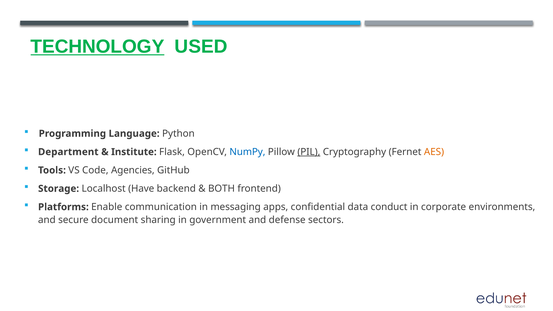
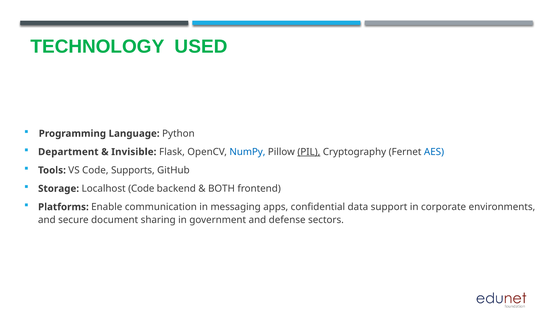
TECHNOLOGY underline: present -> none
Institute: Institute -> Invisible
AES colour: orange -> blue
Agencies: Agencies -> Supports
Localhost Have: Have -> Code
conduct: conduct -> support
